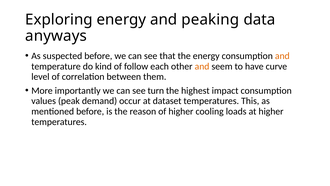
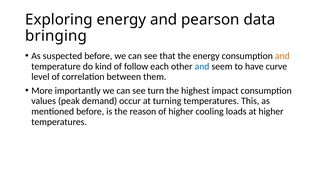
peaking: peaking -> pearson
anyways: anyways -> bringing
and at (202, 66) colour: orange -> blue
dataset: dataset -> turning
